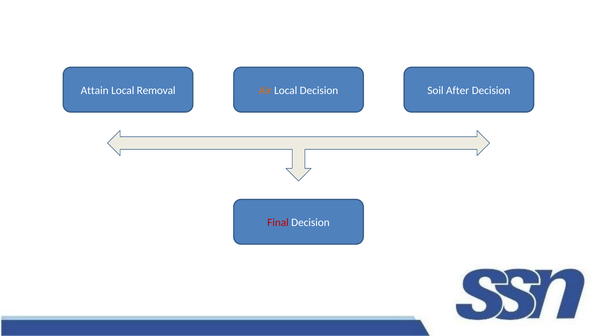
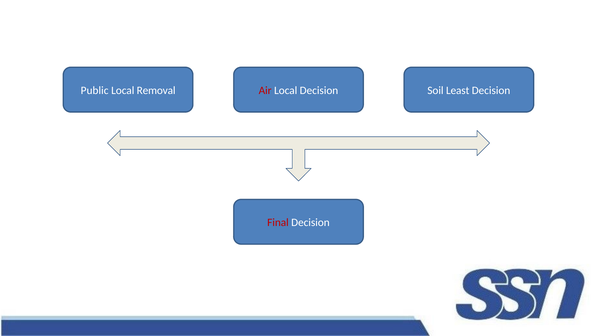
Attain: Attain -> Public
Air colour: orange -> red
After: After -> Least
